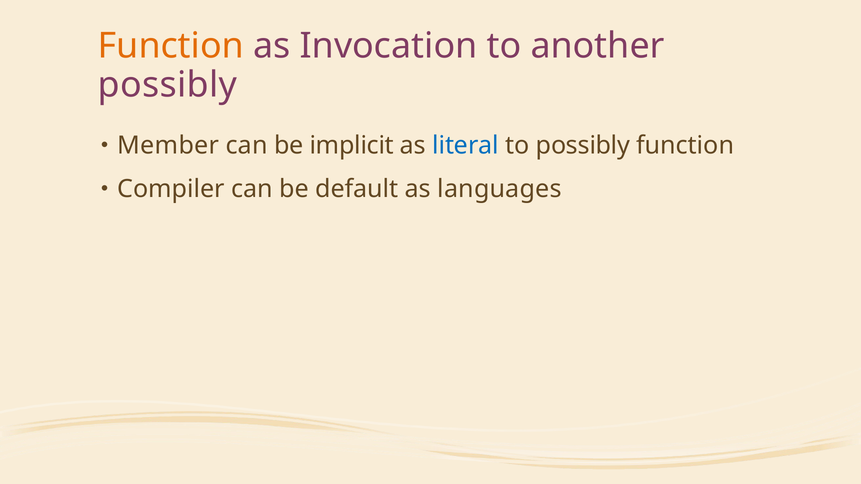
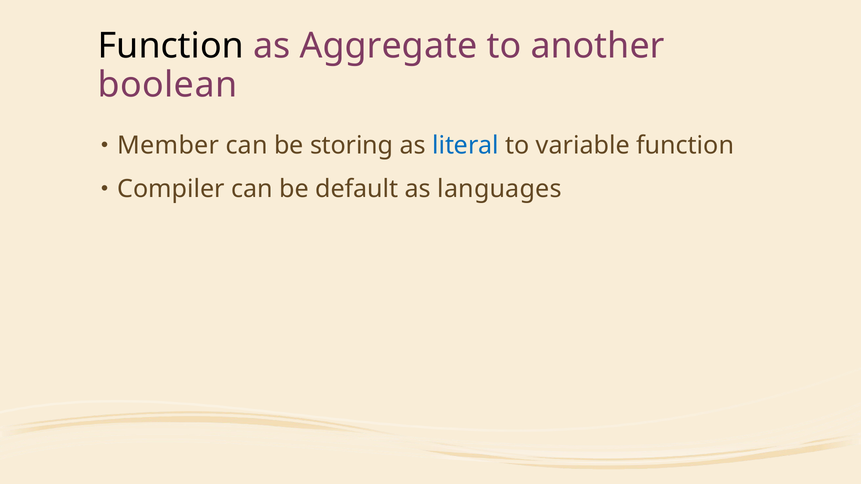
Function at (171, 46) colour: orange -> black
Invocation: Invocation -> Aggregate
possibly at (168, 85): possibly -> boolean
implicit: implicit -> storing
to possibly: possibly -> variable
